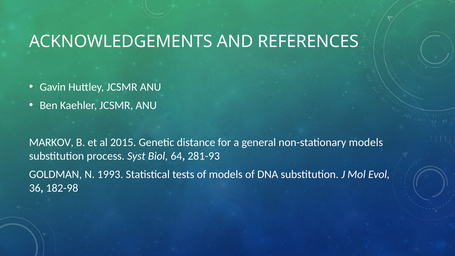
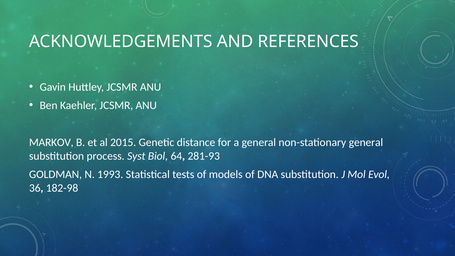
non-stationary models: models -> general
